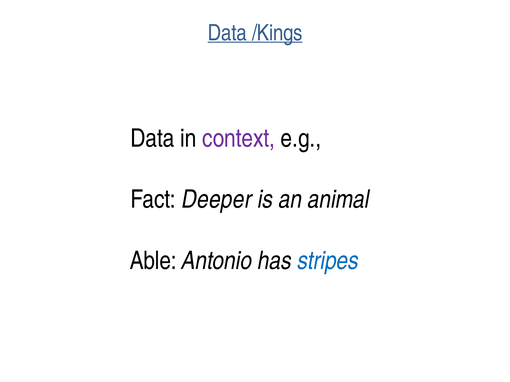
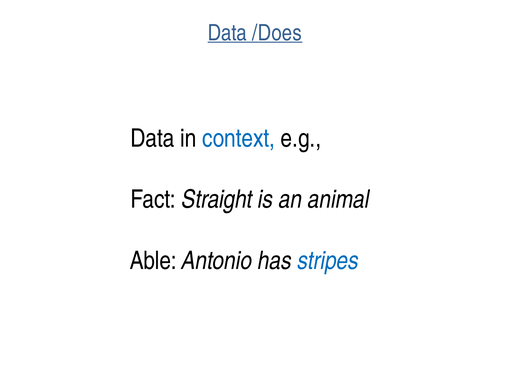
/Kings: /Kings -> /Does
context colour: purple -> blue
Deeper: Deeper -> Straight
